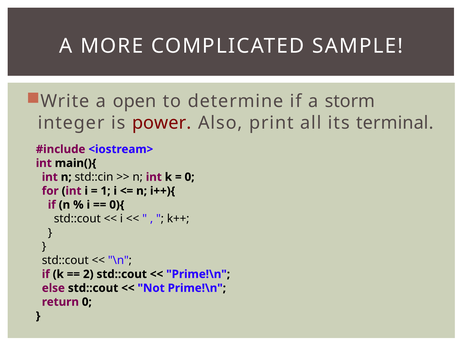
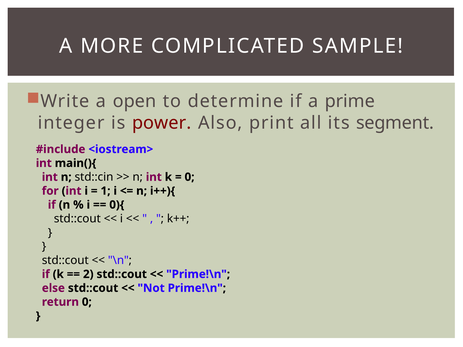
storm: storm -> prime
terminal: terminal -> segment
